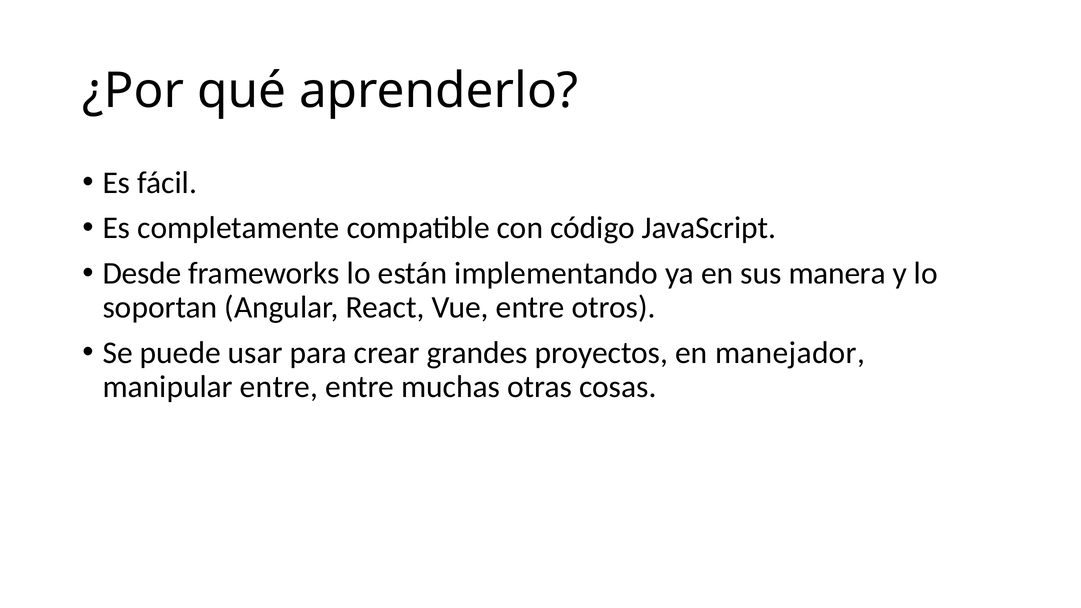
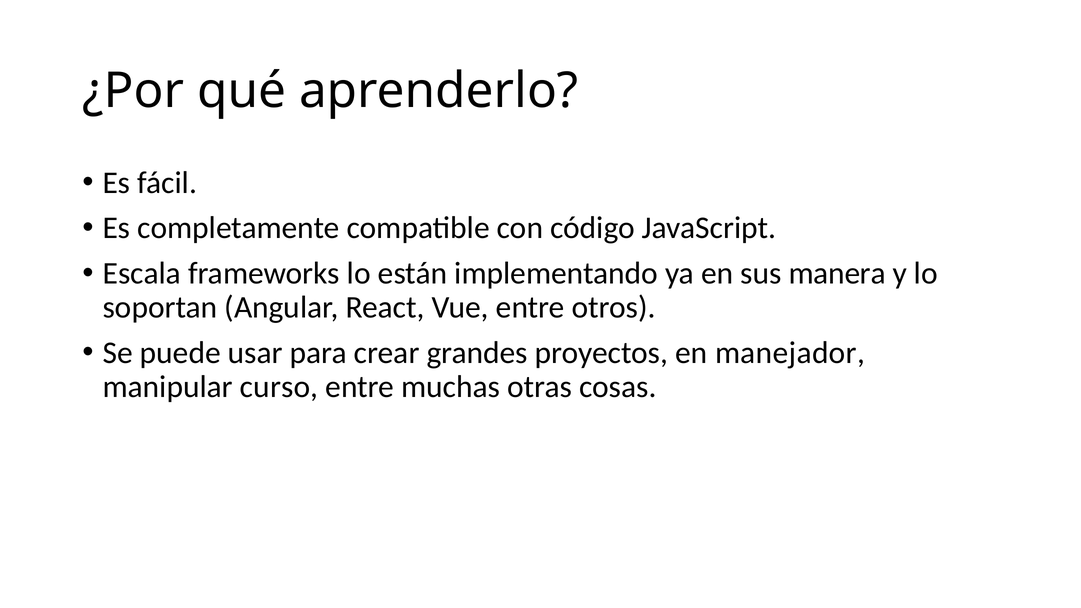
Desde: Desde -> Escala
manipular entre: entre -> curso
